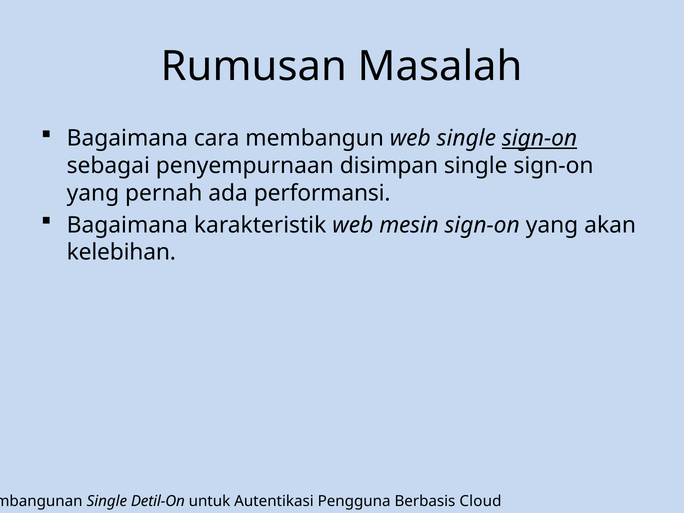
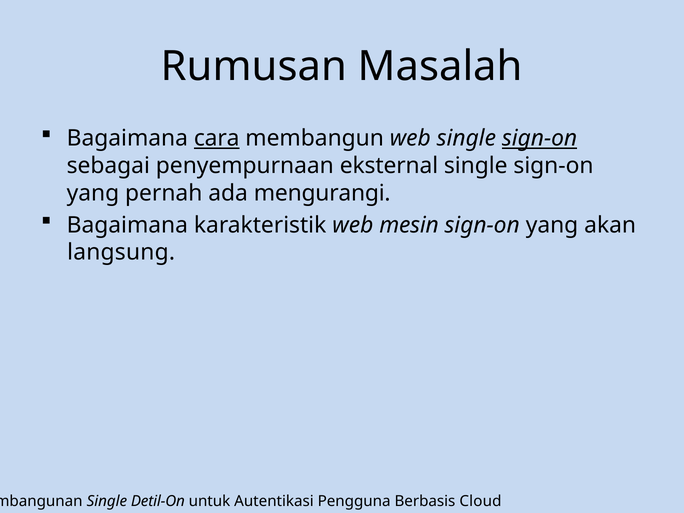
cara underline: none -> present
disimpan: disimpan -> eksternal
performansi: performansi -> mengurangi
kelebihan: kelebihan -> langsung
